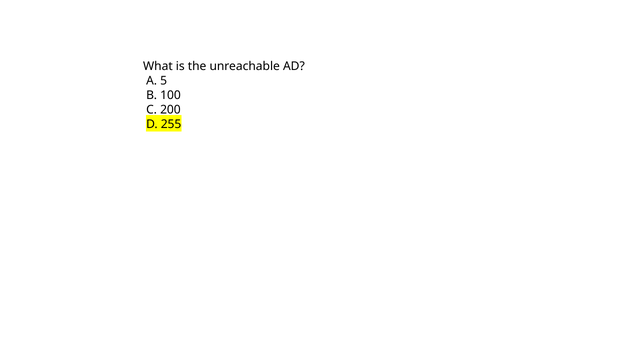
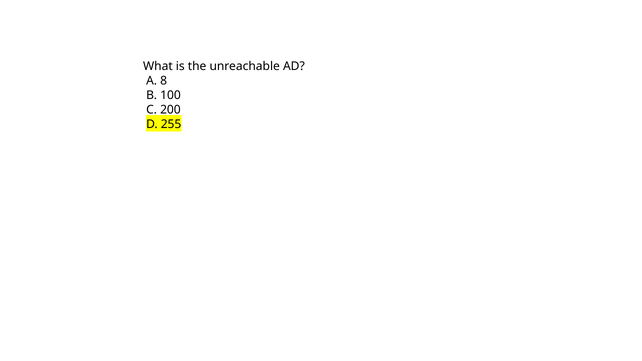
5: 5 -> 8
